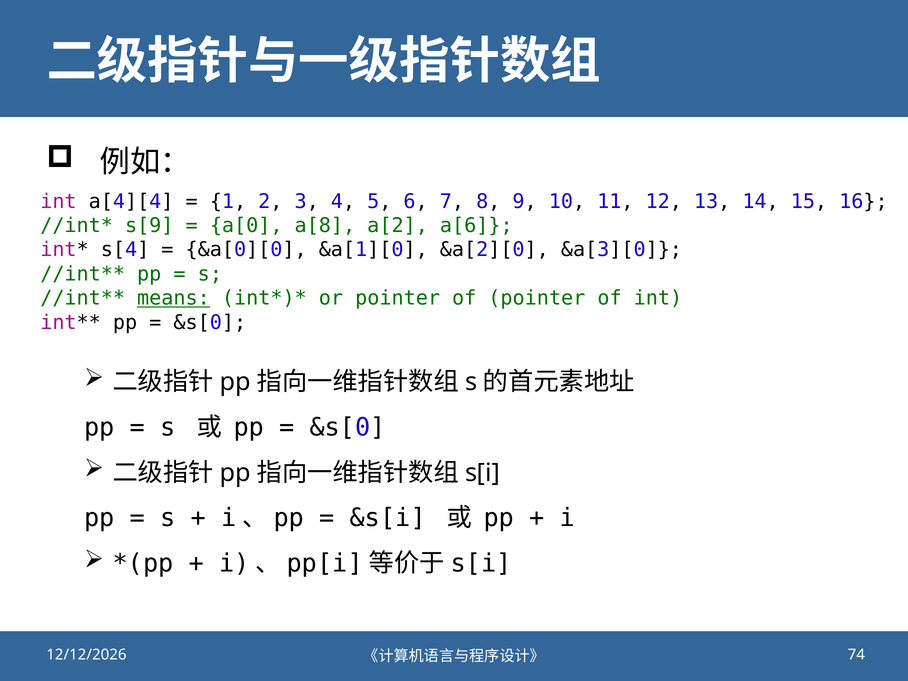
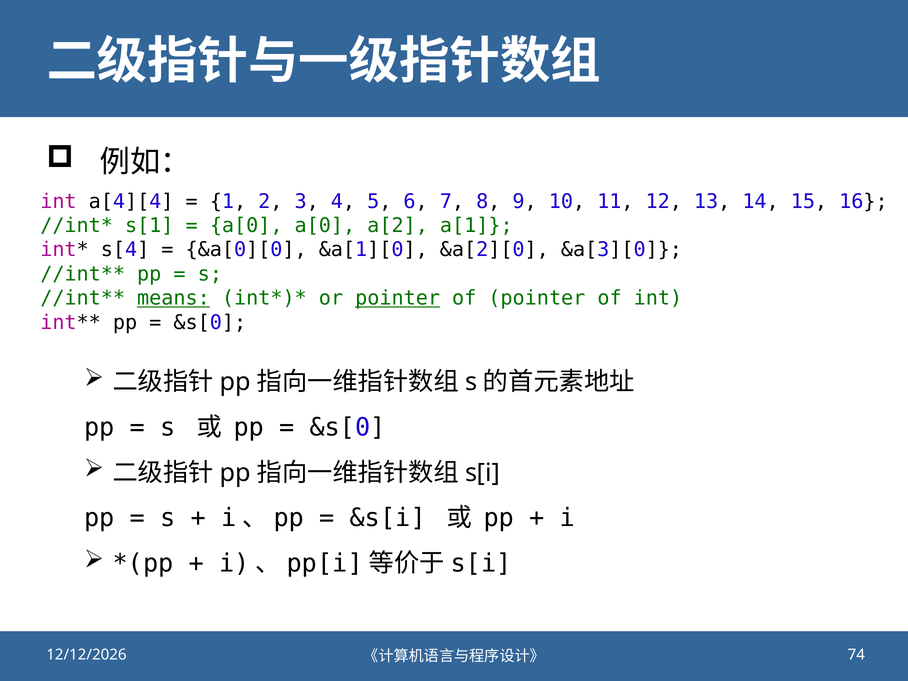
s[9: s[9 -> s[1
a[0 a[8: a[8 -> a[0
a[6: a[6 -> a[1
pointer at (398, 298) underline: none -> present
